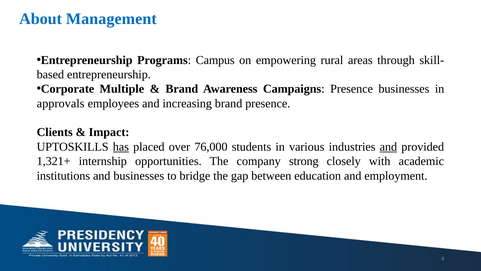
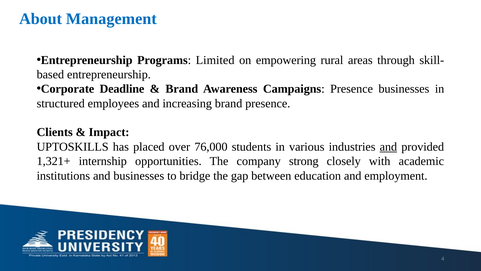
Campus: Campus -> Limited
Multiple: Multiple -> Deadline
approvals: approvals -> structured
has underline: present -> none
